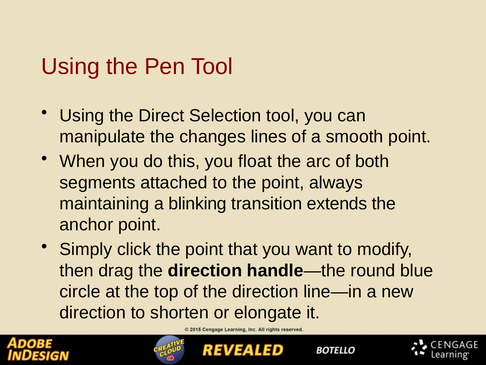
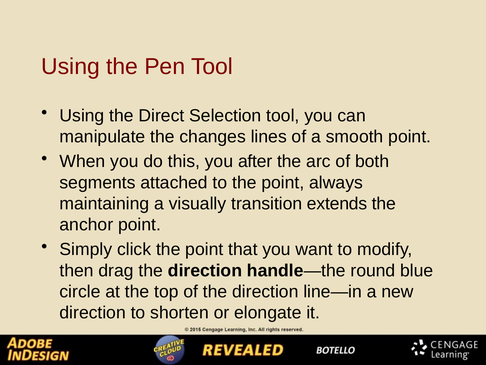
float: float -> after
blinking: blinking -> visually
